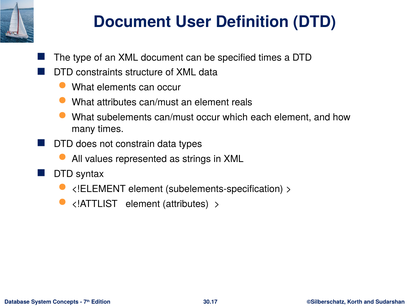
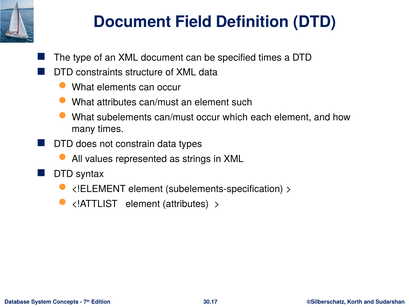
User: User -> Field
reals: reals -> such
